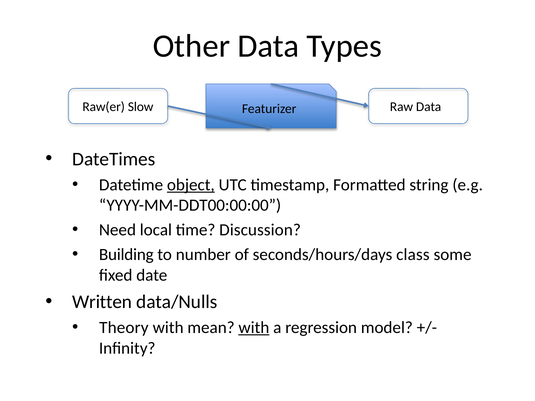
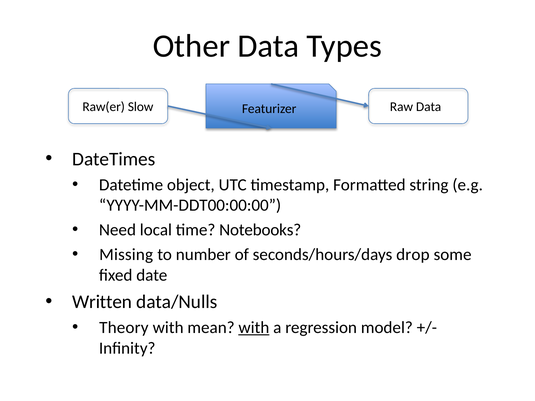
object underline: present -> none
Discussion: Discussion -> Notebooks
Building: Building -> Missing
class: class -> drop
